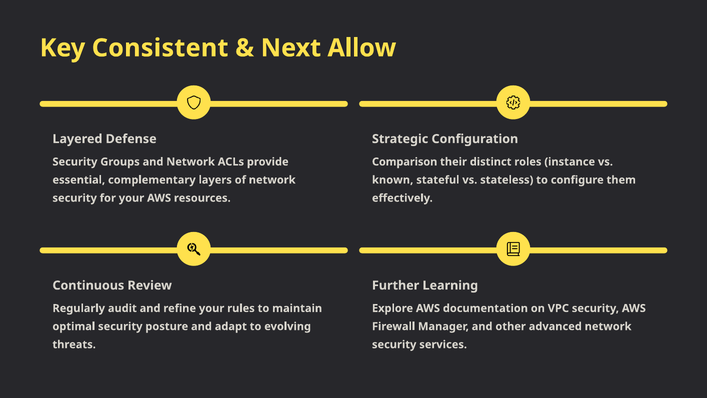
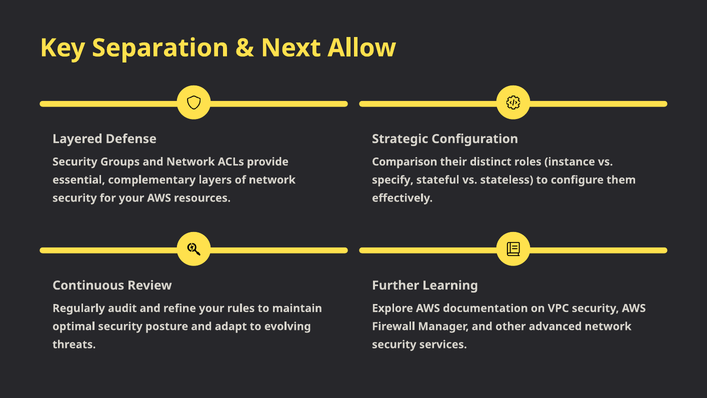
Consistent: Consistent -> Separation
known: known -> specify
